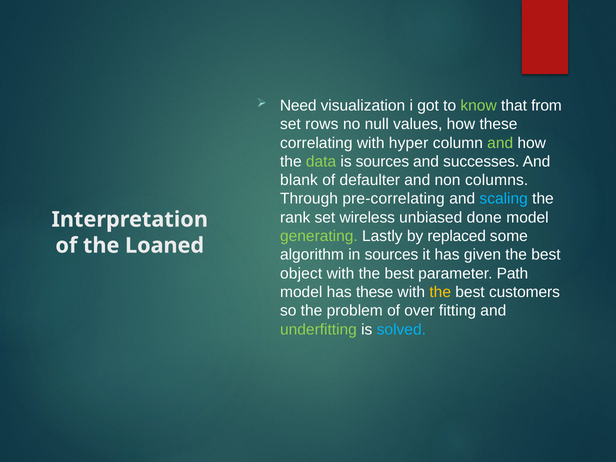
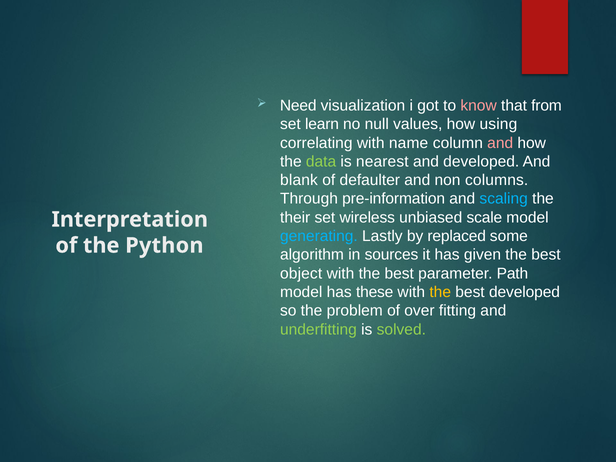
know colour: light green -> pink
rows: rows -> learn
how these: these -> using
hyper: hyper -> name
and at (500, 143) colour: light green -> pink
is sources: sources -> nearest
and successes: successes -> developed
pre-correlating: pre-correlating -> pre-information
rank: rank -> their
done: done -> scale
generating colour: light green -> light blue
Loaned: Loaned -> Python
best customers: customers -> developed
solved colour: light blue -> light green
